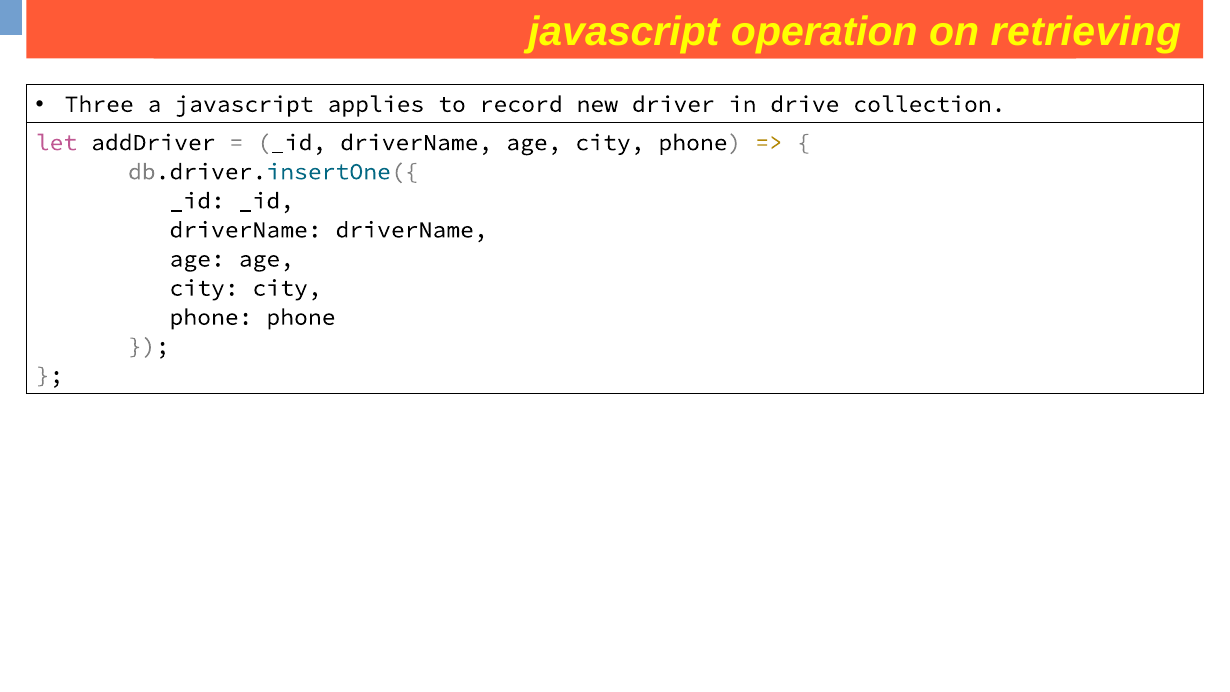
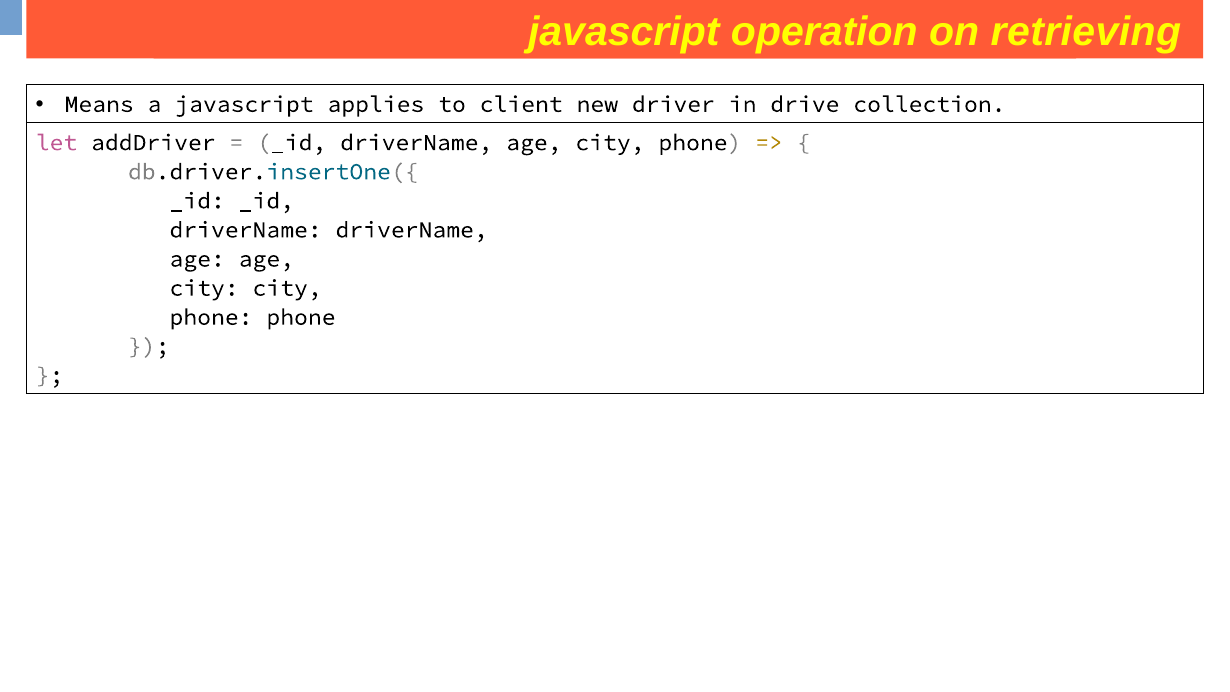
Three: Three -> Means
record: record -> client
